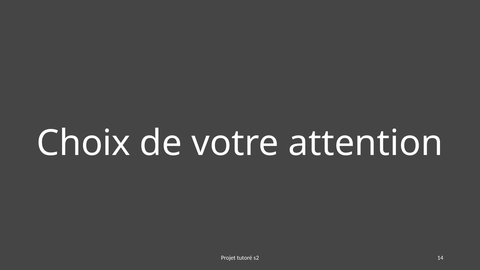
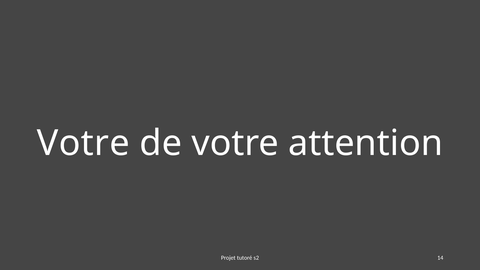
Choix at (84, 143): Choix -> Votre
